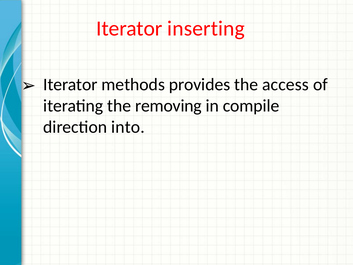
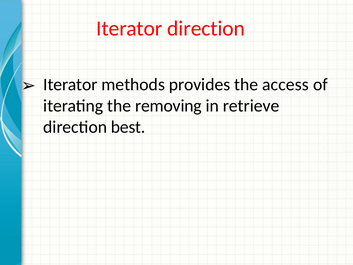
Iterator inserting: inserting -> direction
compile: compile -> retrieve
into: into -> best
